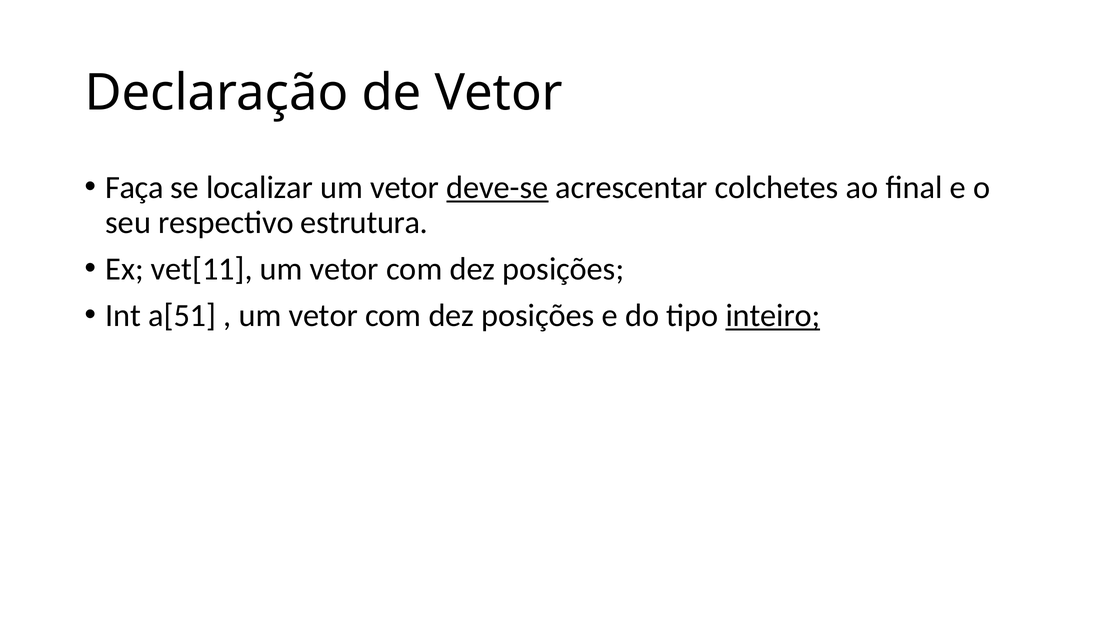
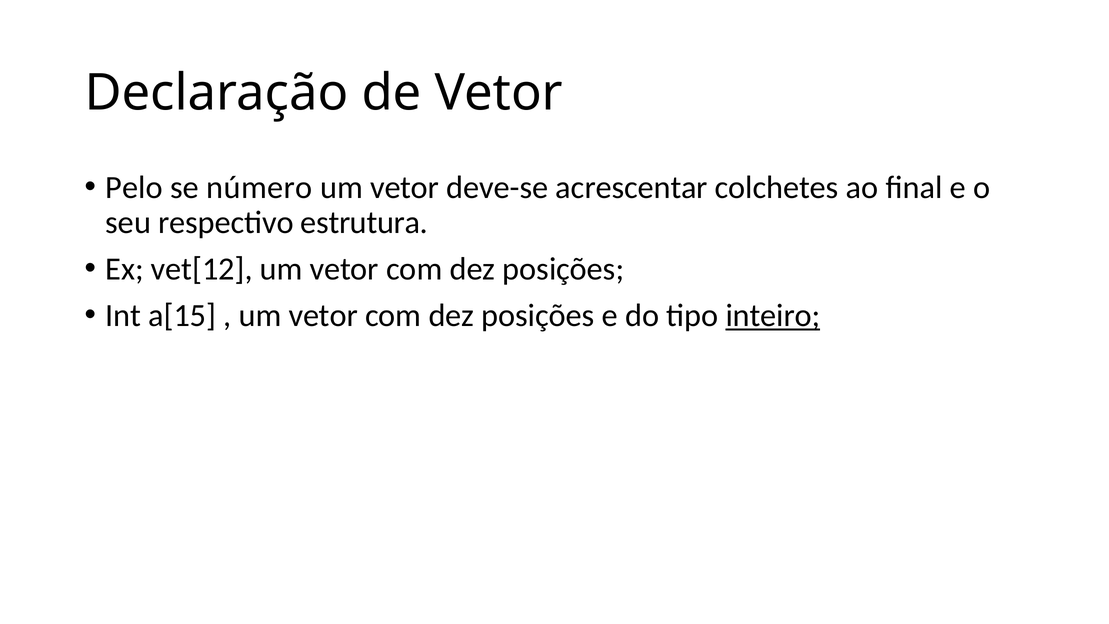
Faça: Faça -> Pelo
localizar: localizar -> número
deve-se underline: present -> none
vet[11: vet[11 -> vet[12
a[51: a[51 -> a[15
